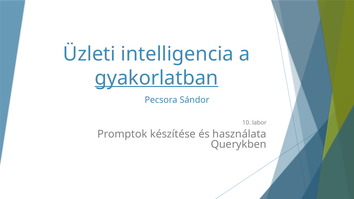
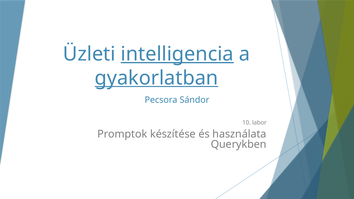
intelligencia underline: none -> present
